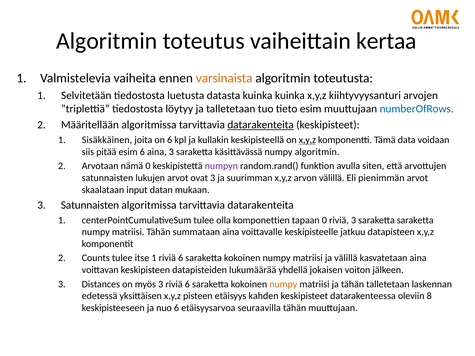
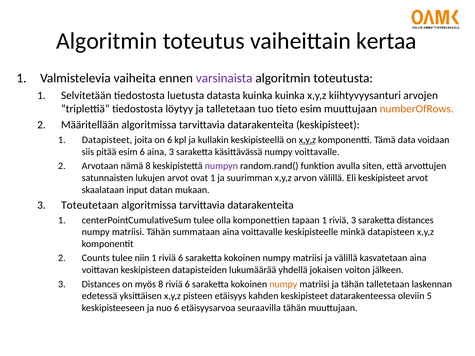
varsinaista colour: orange -> purple
numberOfRows colour: blue -> orange
datarakenteita at (261, 125) underline: present -> none
Sisäkkäinen: Sisäkkäinen -> Datapisteet
numpy algoritmin: algoritmin -> voittavalle
nämä 0: 0 -> 8
ovat 3: 3 -> 1
Eli pienimmän: pienimmän -> keskipisteet
3 Satunnaisten: Satunnaisten -> Toteutetaan
tapaan 0: 0 -> 1
saraketta saraketta: saraketta -> distances
jatkuu: jatkuu -> minkä
itse: itse -> niin
myös 3: 3 -> 8
8: 8 -> 5
